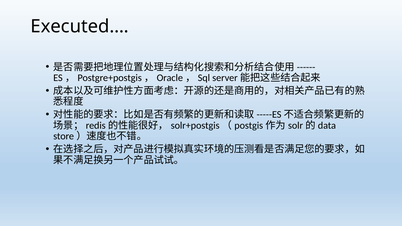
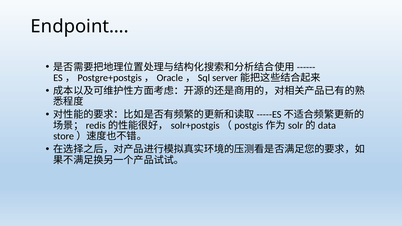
Executed…: Executed… -> Endpoint…
